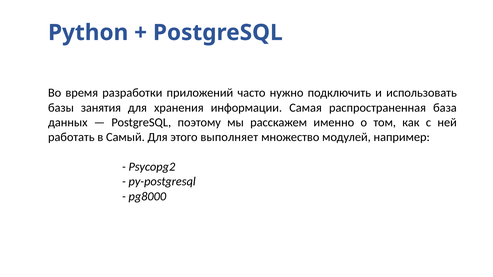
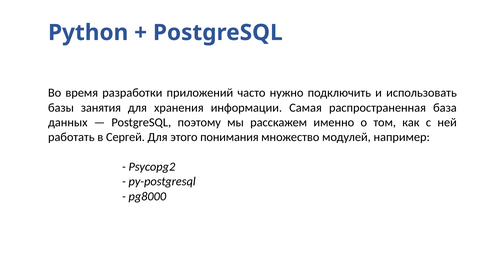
Самый: Самый -> Сергей
выполняет: выполняет -> понимания
